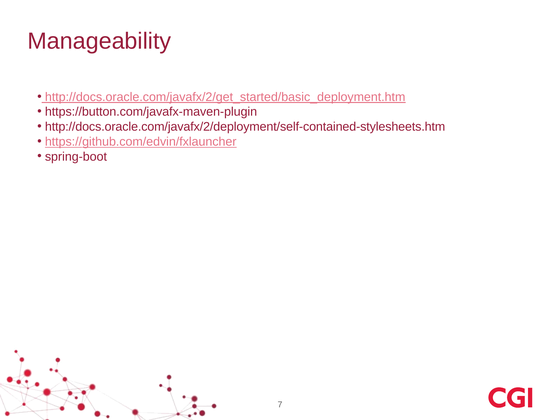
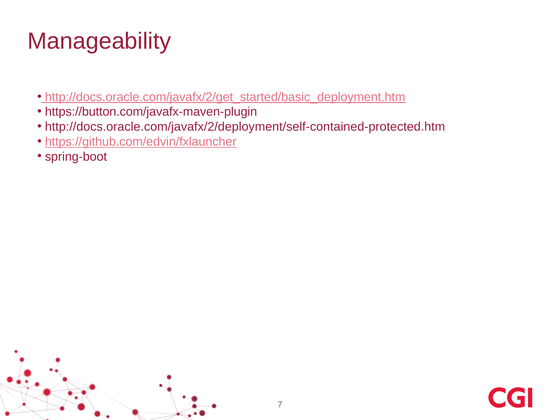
http://docs.oracle.com/javafx/2/deployment/self-contained-stylesheets.htm: http://docs.oracle.com/javafx/2/deployment/self-contained-stylesheets.htm -> http://docs.oracle.com/javafx/2/deployment/self-contained-protected.htm
